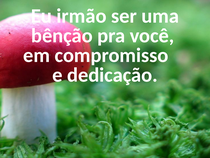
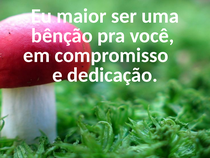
irmão: irmão -> maior
